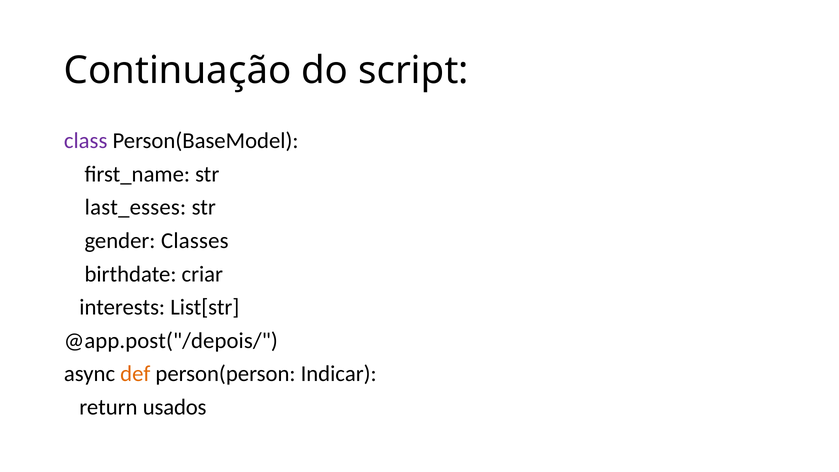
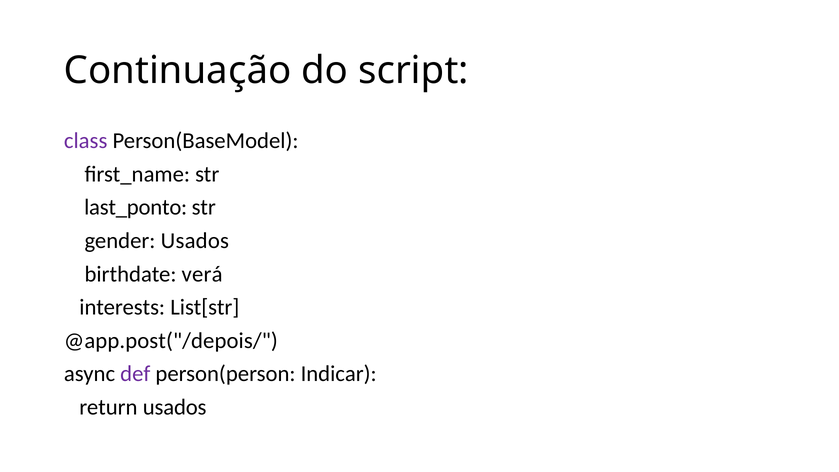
last_esses: last_esses -> last_ponto
gender Classes: Classes -> Usados
criar: criar -> verá
def colour: orange -> purple
